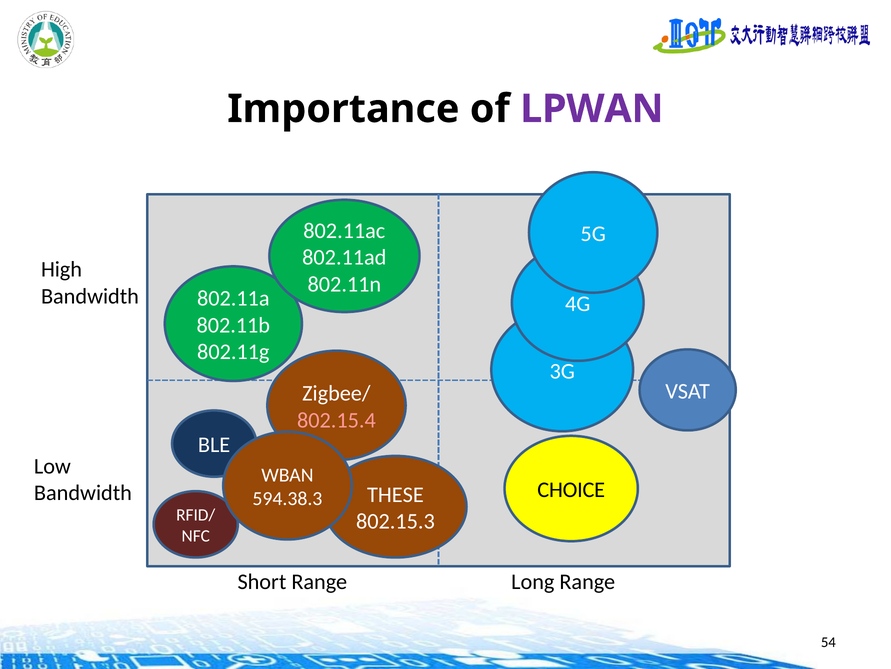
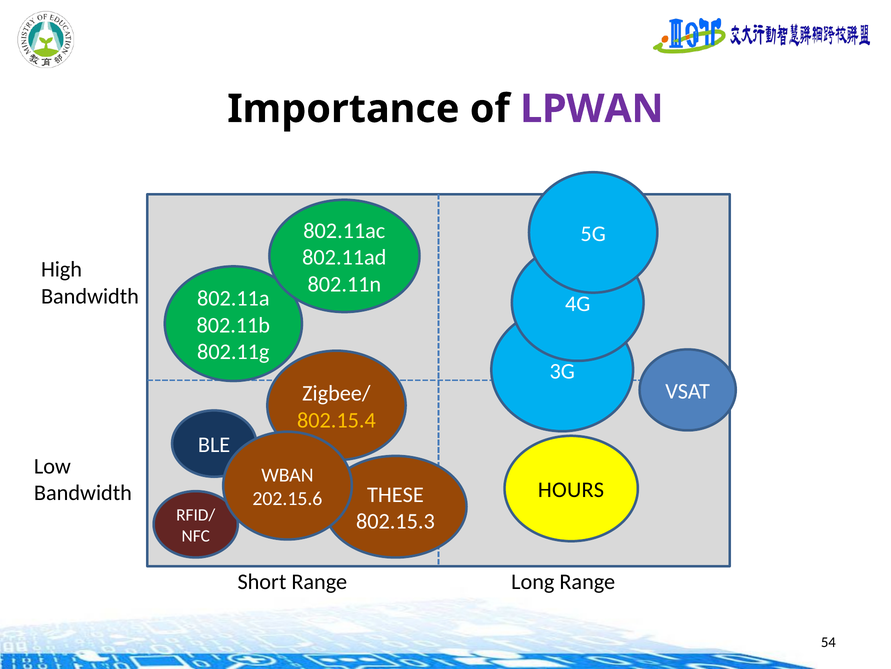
802.15.4 colour: pink -> yellow
CHOICE: CHOICE -> HOURS
594.38.3: 594.38.3 -> 202.15.6
